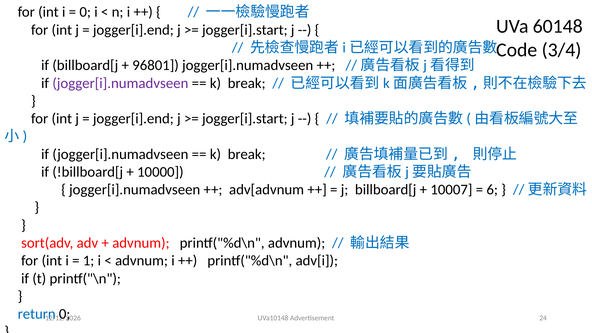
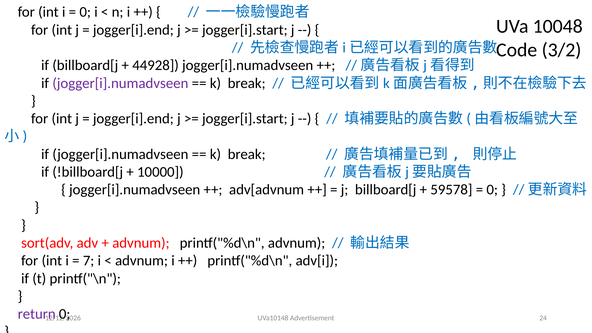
60148: 60148 -> 10048
3/4: 3/4 -> 3/2
96801: 96801 -> 44928
10007: 10007 -> 59578
6 at (492, 190): 6 -> 0
1: 1 -> 7
return colour: blue -> purple
